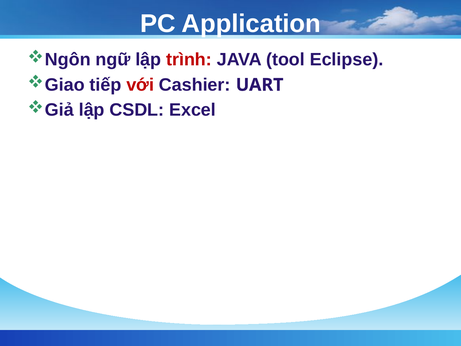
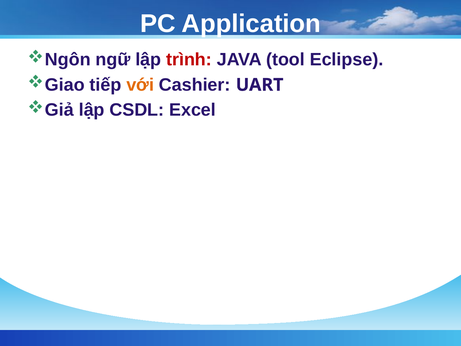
với colour: red -> orange
